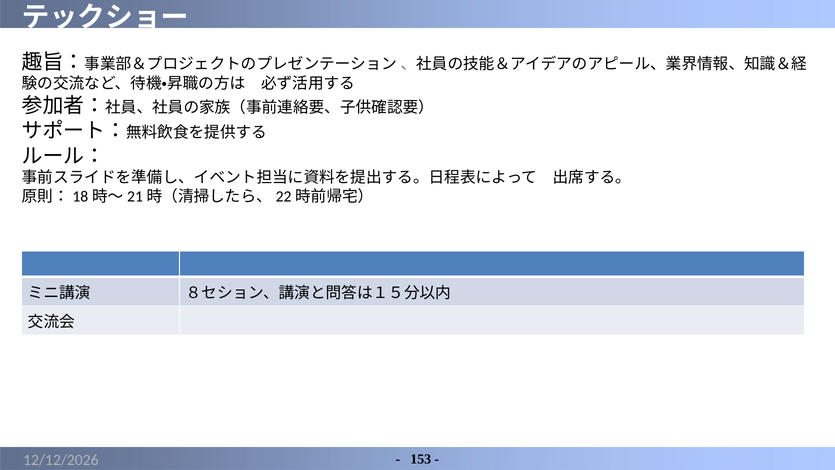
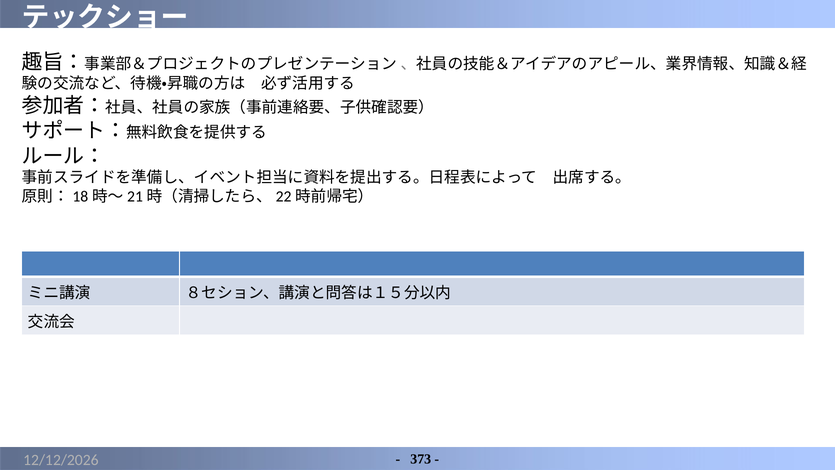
153: 153 -> 373
